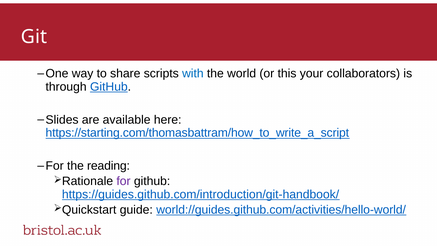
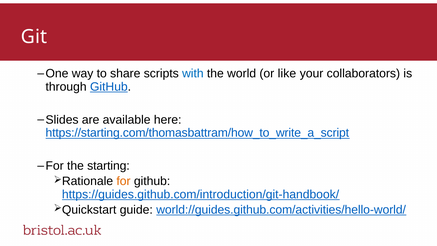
this: this -> like
reading: reading -> starting
for at (123, 181) colour: purple -> orange
